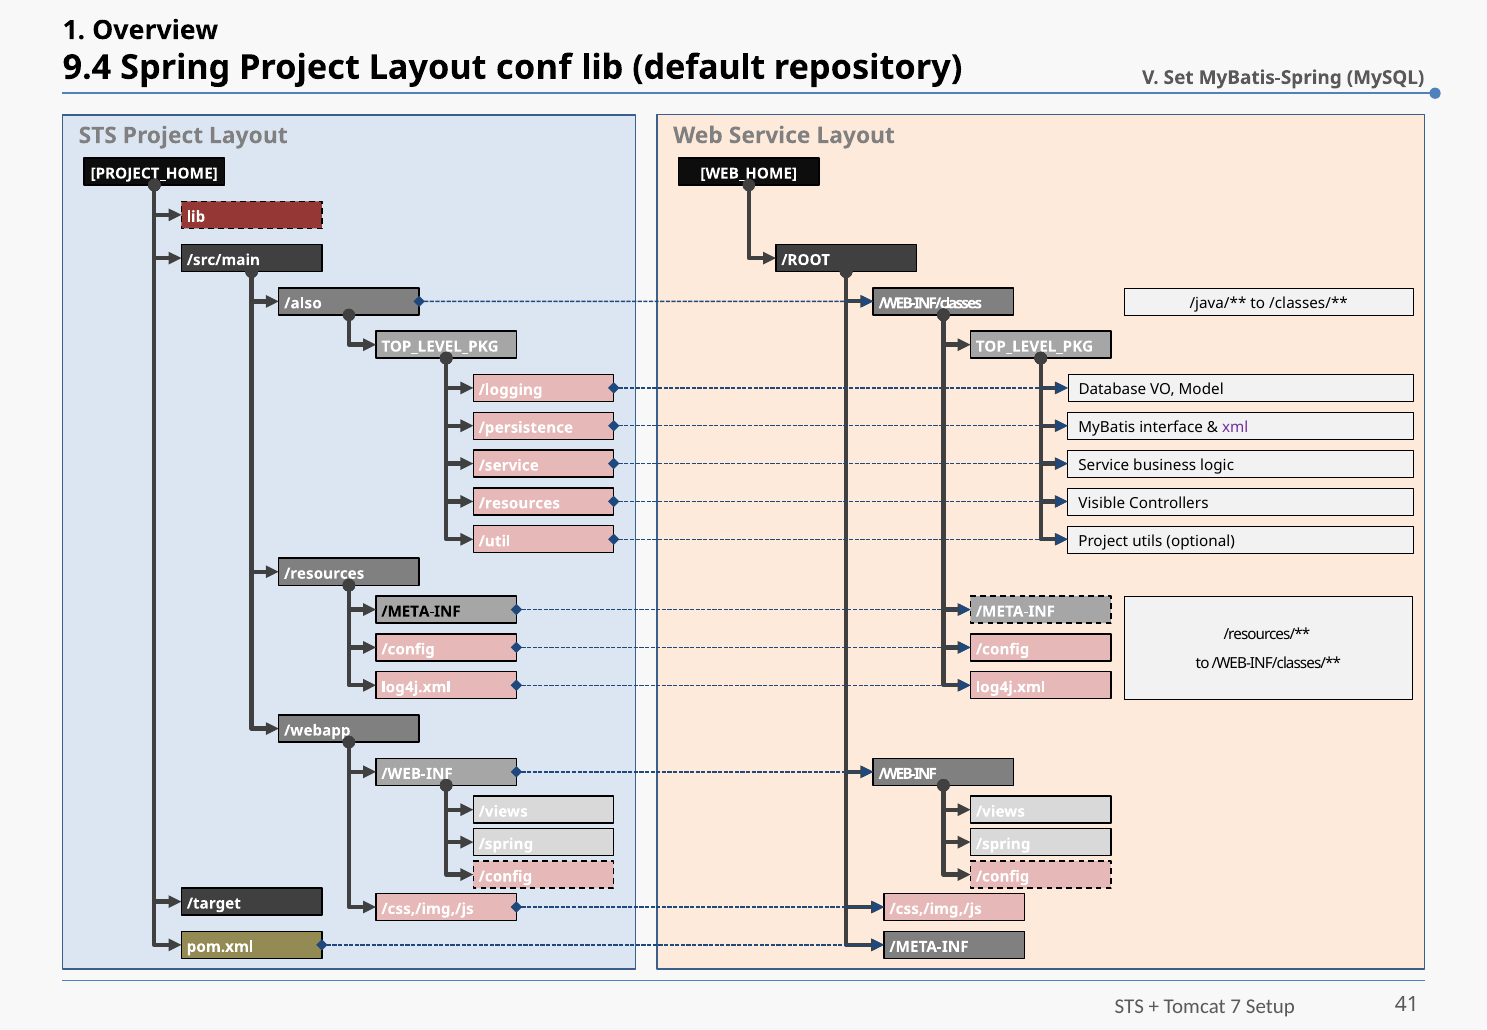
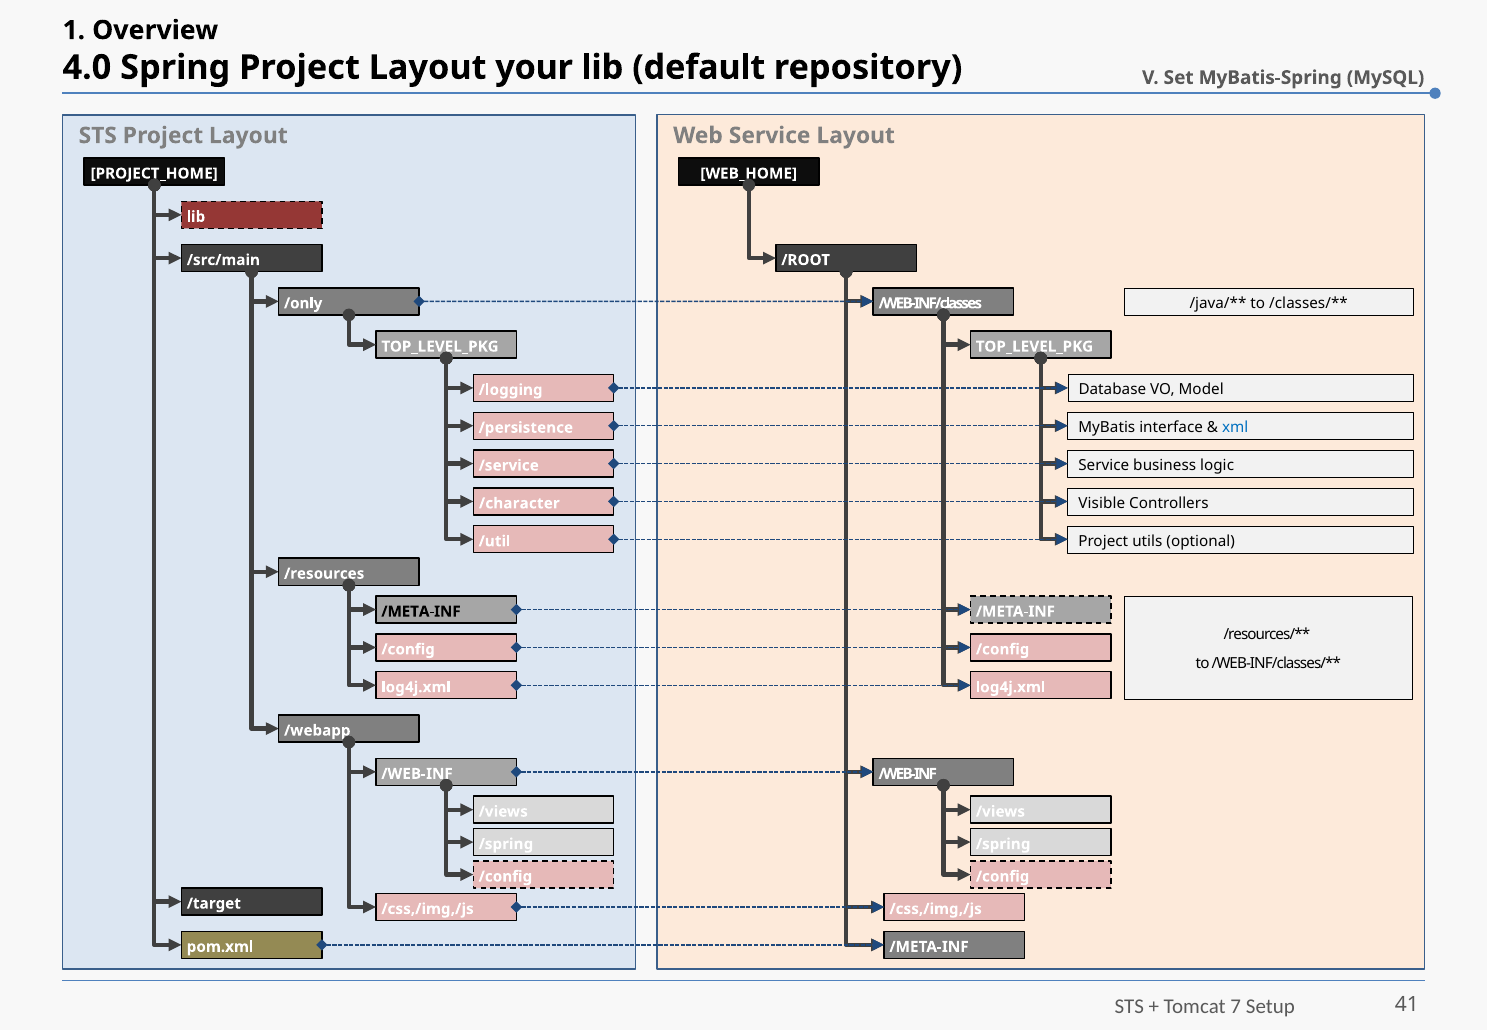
9.4: 9.4 -> 4.0
conf: conf -> your
/also: /also -> /only
xml colour: purple -> blue
/resources at (519, 503): /resources -> /character
